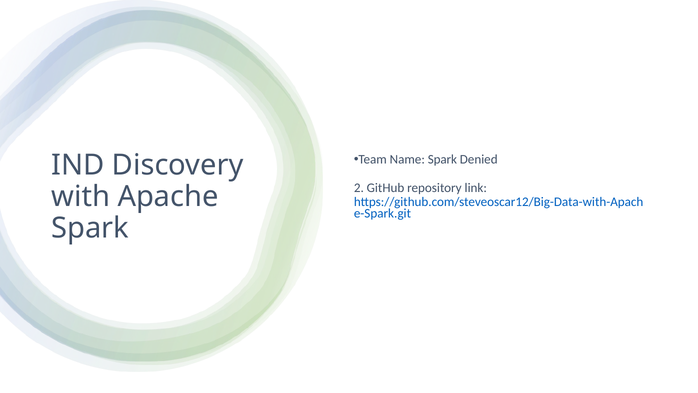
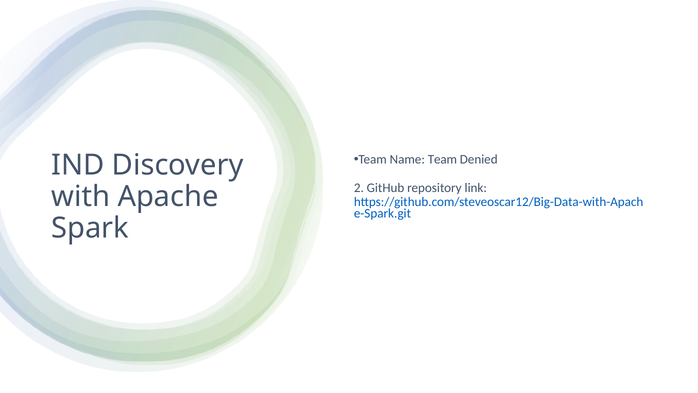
Name Spark: Spark -> Team
